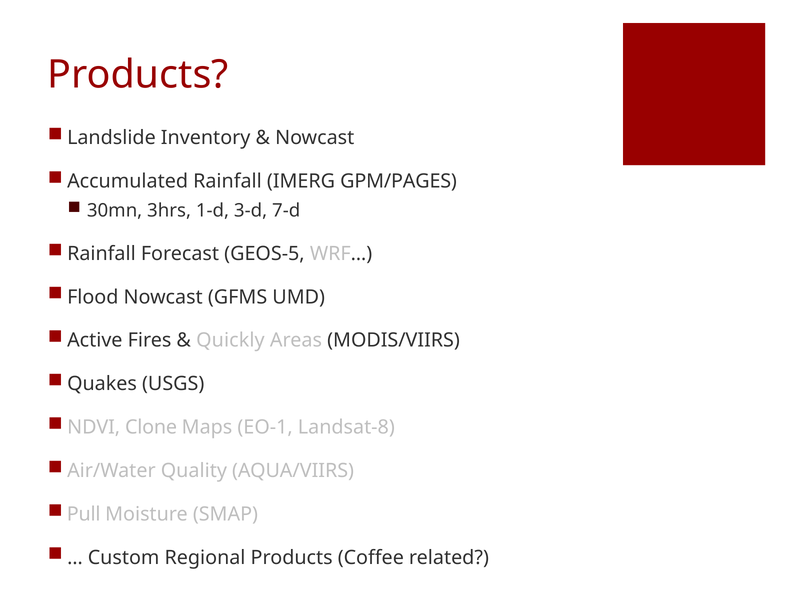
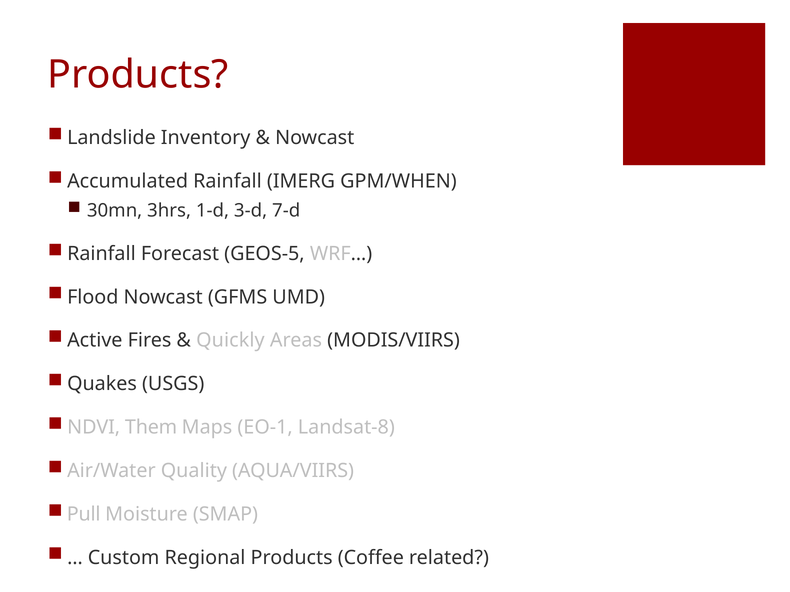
GPM/PAGES: GPM/PAGES -> GPM/WHEN
Clone: Clone -> Them
